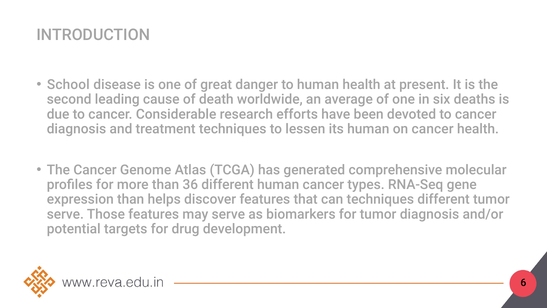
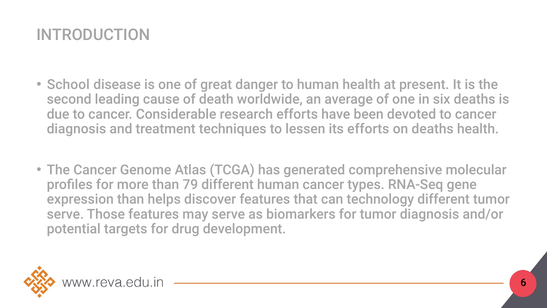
its human: human -> efforts
on cancer: cancer -> deaths
36: 36 -> 79
can techniques: techniques -> technology
